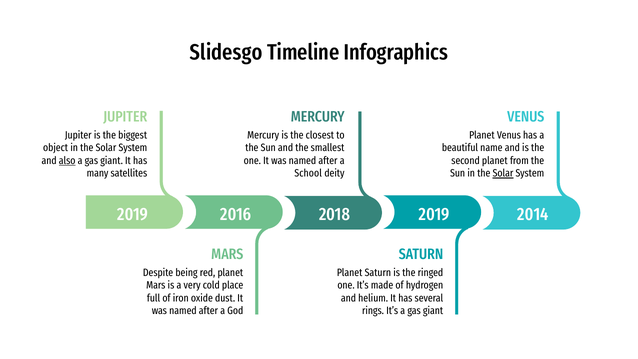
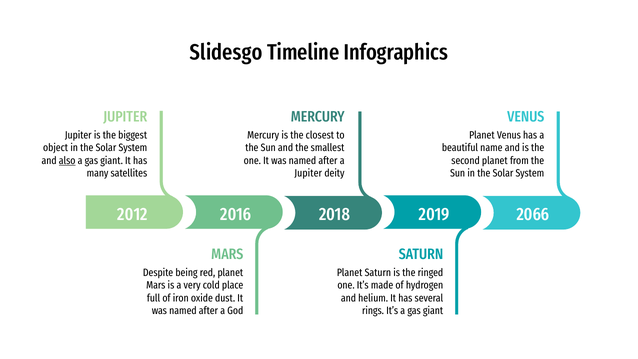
School at (308, 173): School -> Jupiter
Solar at (503, 173) underline: present -> none
2019 at (133, 214): 2019 -> 2012
2014: 2014 -> 2066
